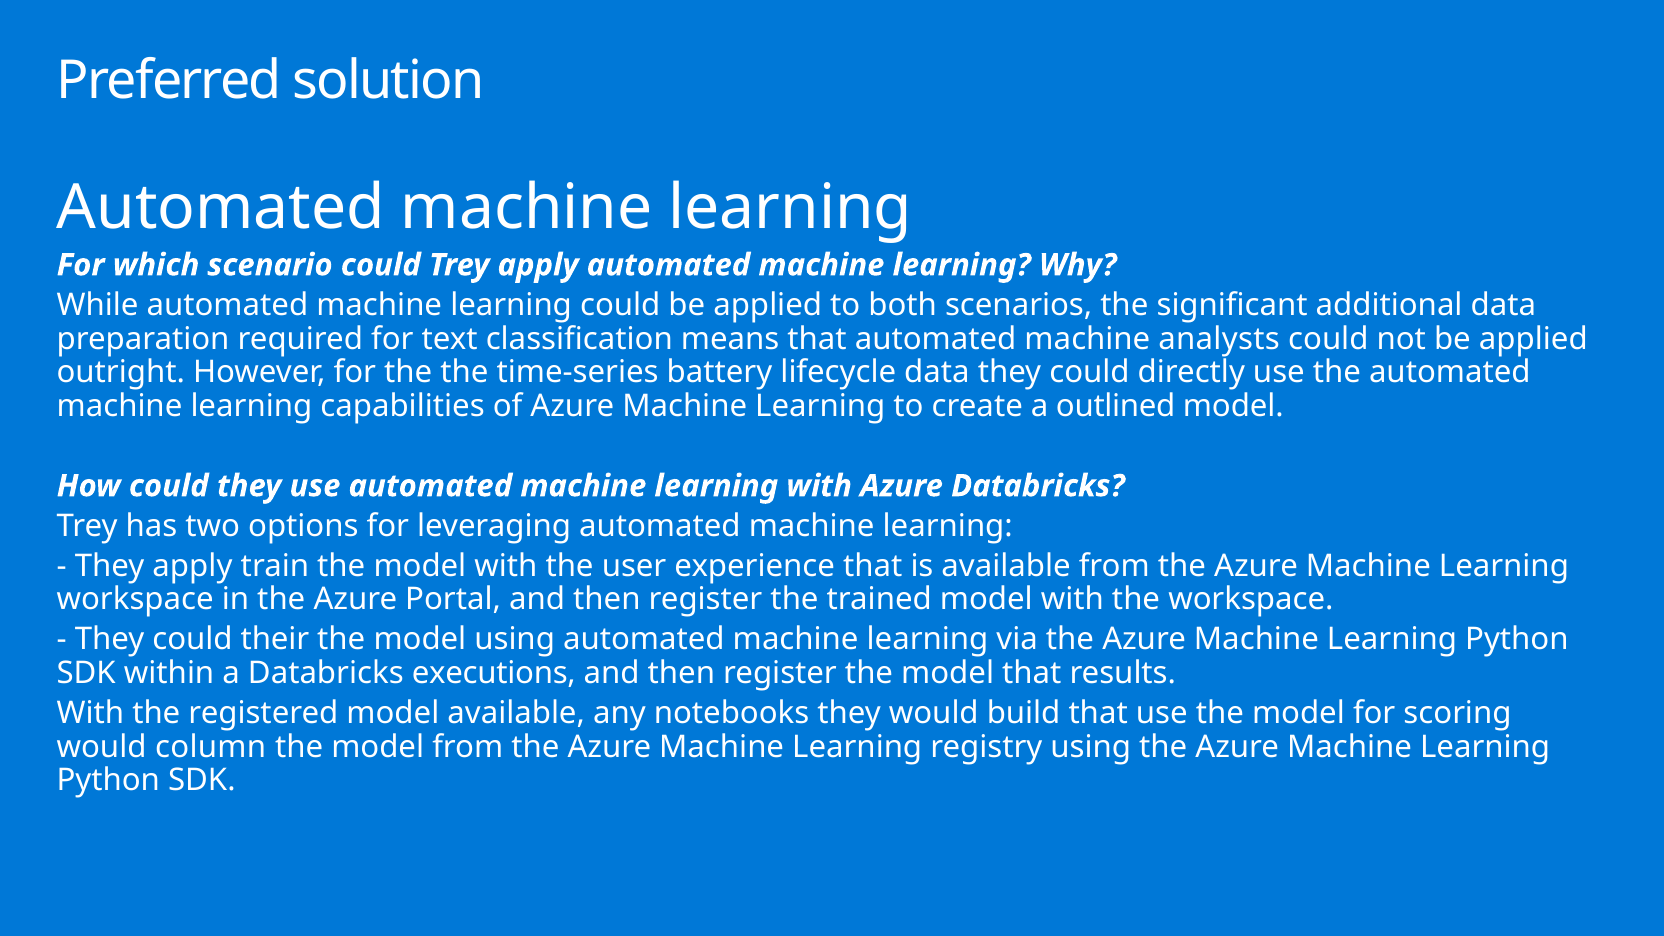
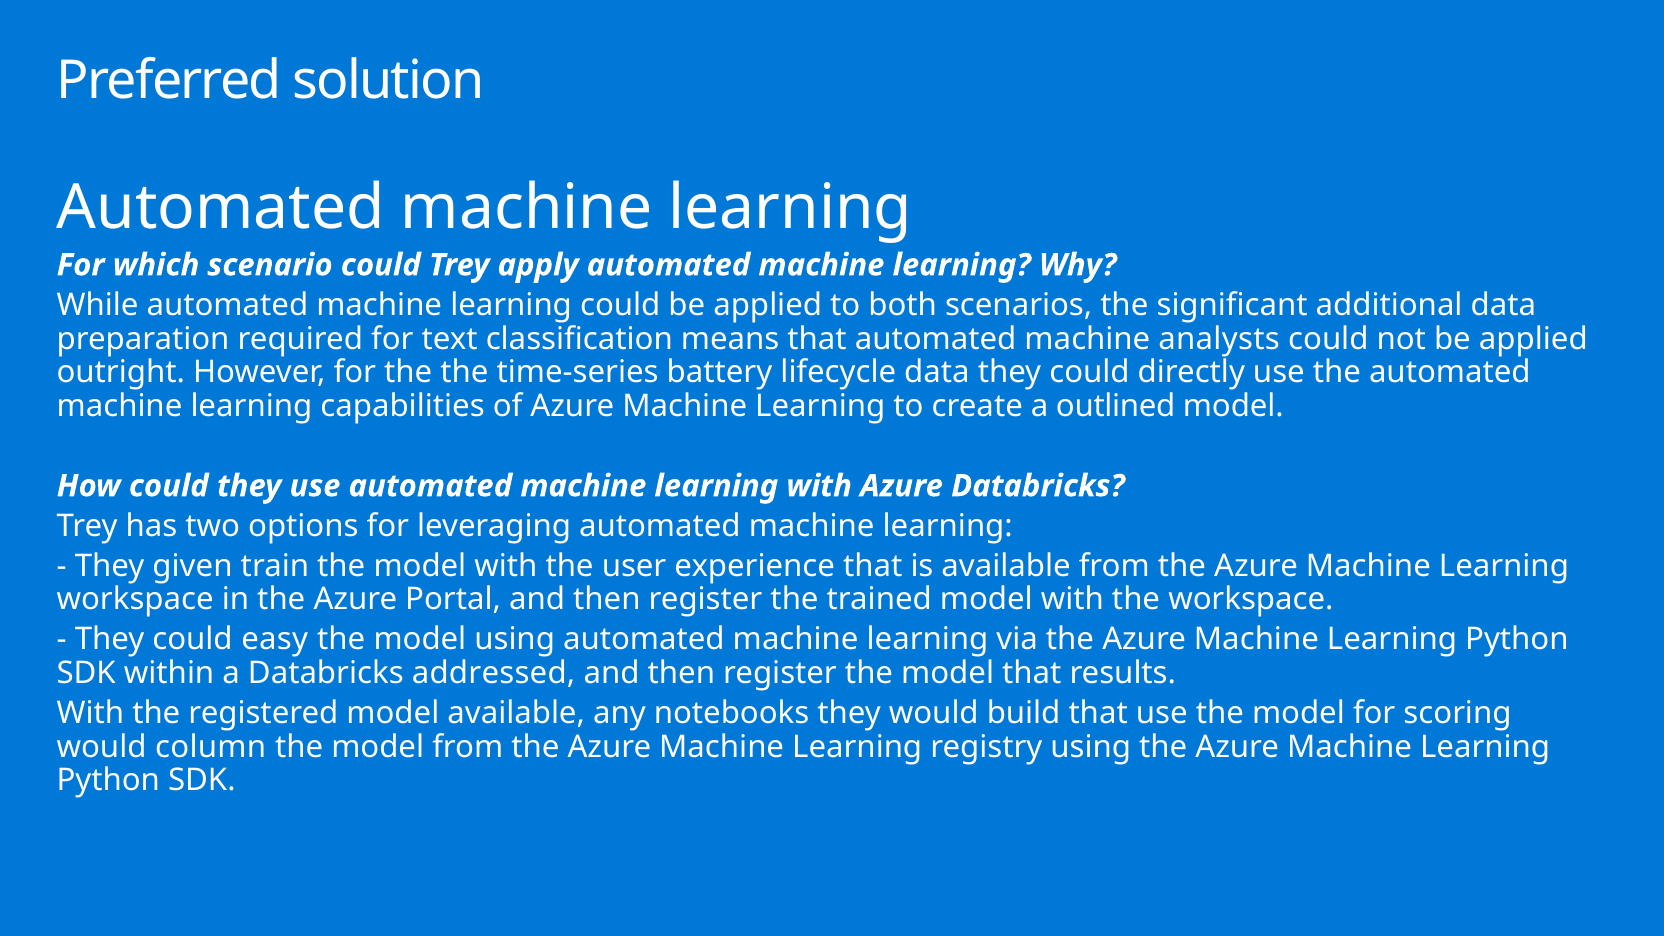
They apply: apply -> given
their: their -> easy
executions: executions -> addressed
